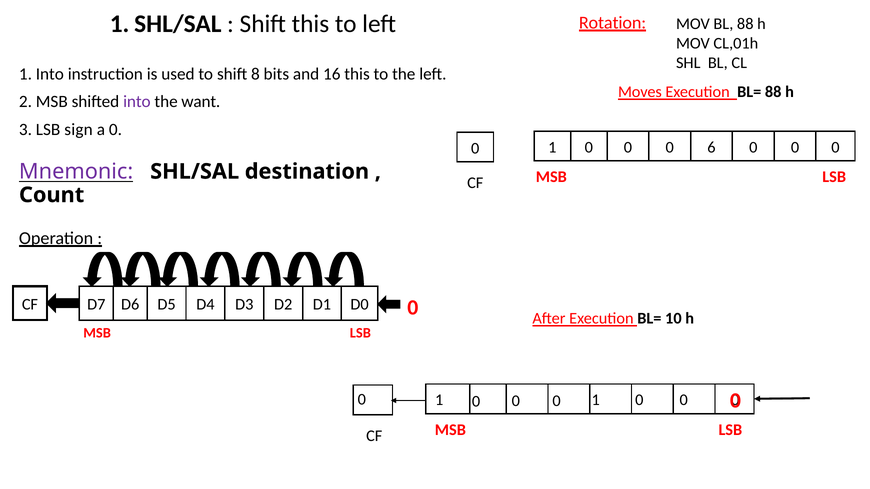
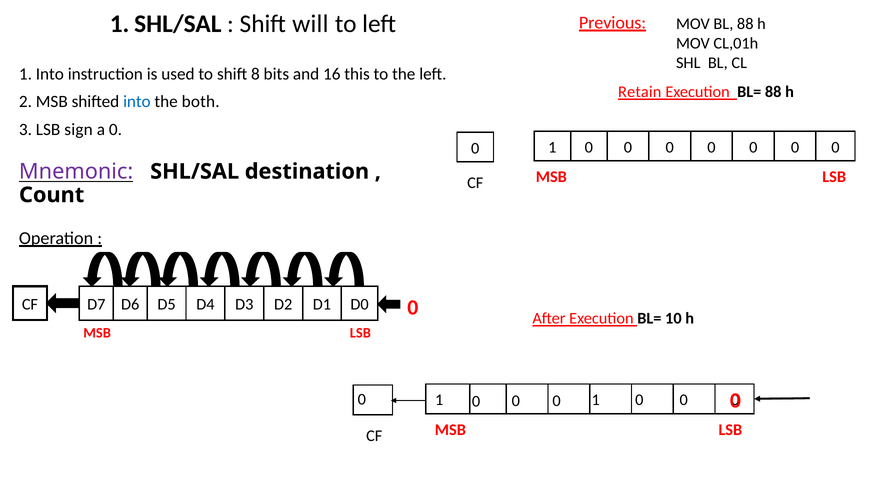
Shift this: this -> will
Rotation: Rotation -> Previous
Moves: Moves -> Retain
into at (137, 102) colour: purple -> blue
want: want -> both
6 at (711, 147): 6 -> 0
